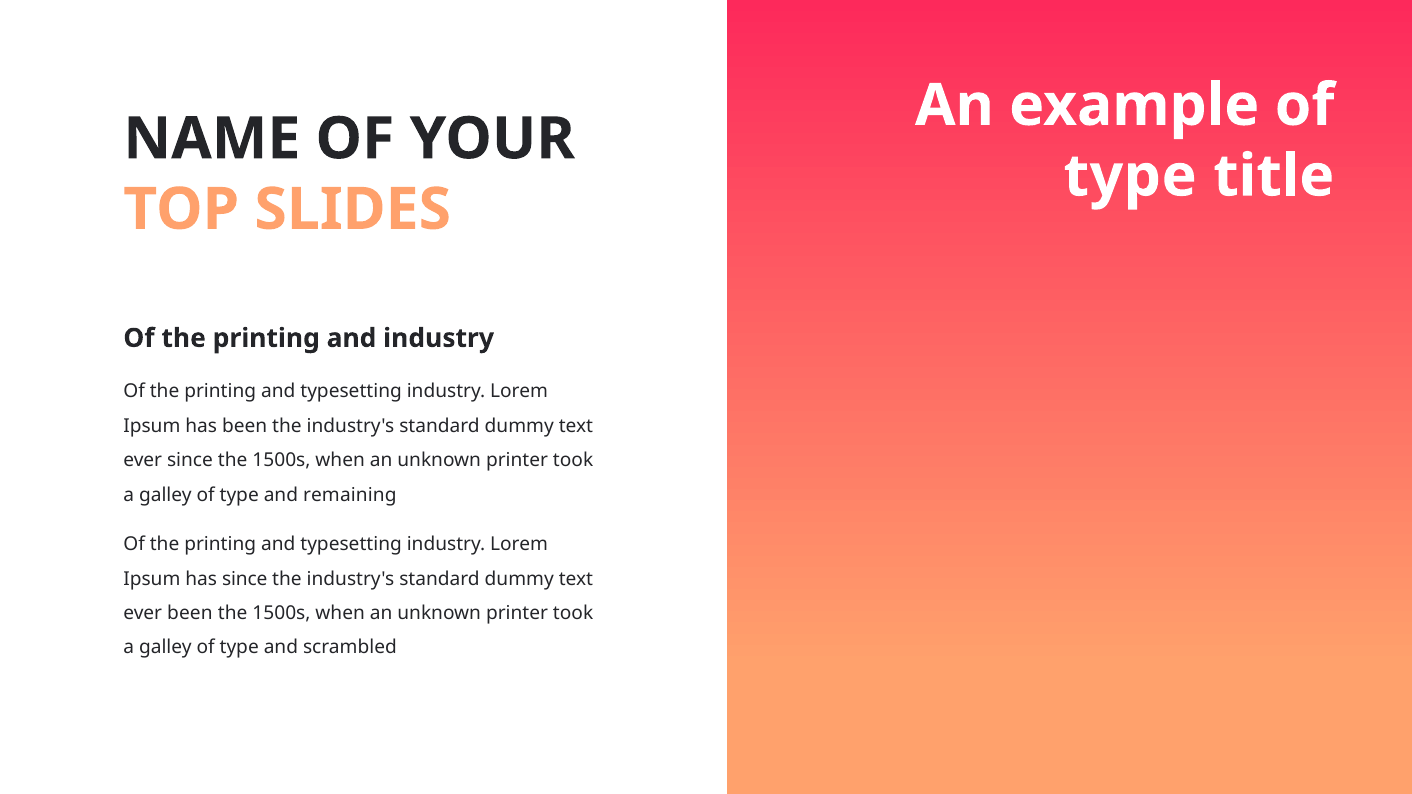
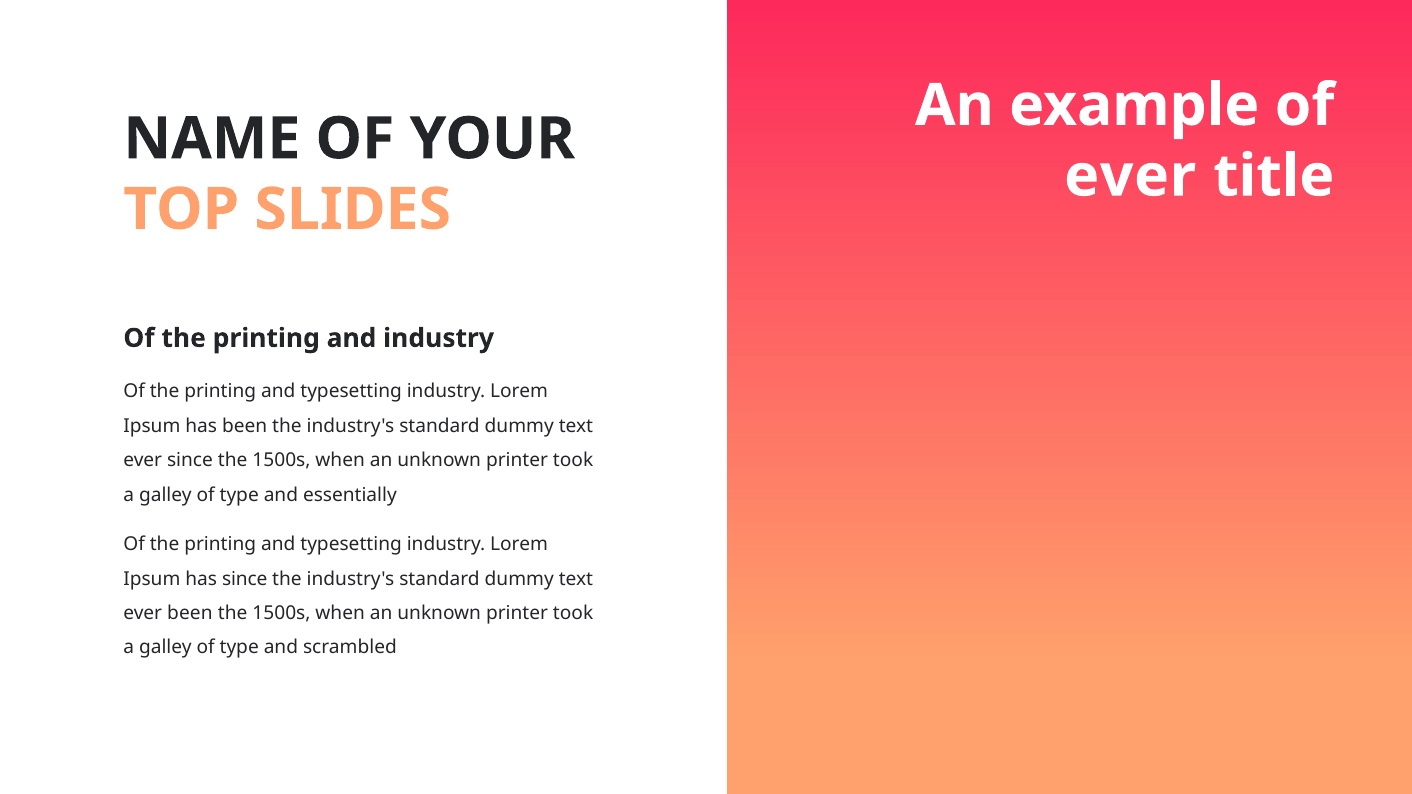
type at (1130, 176): type -> ever
remaining: remaining -> essentially
